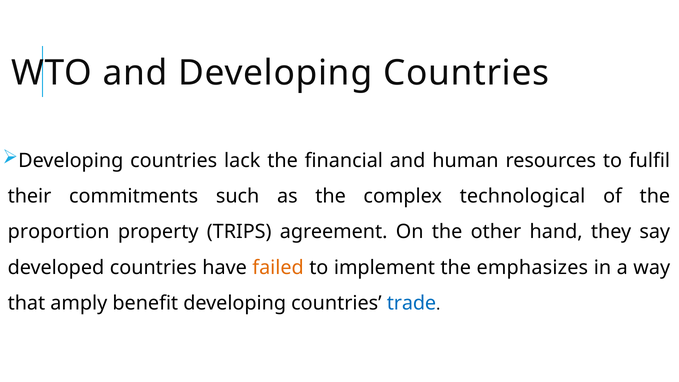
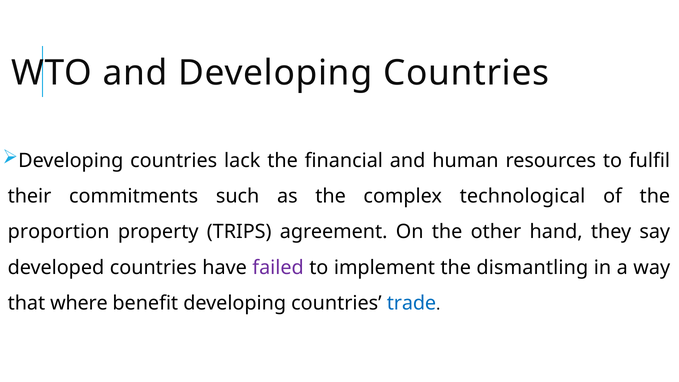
failed colour: orange -> purple
emphasizes: emphasizes -> dismantling
amply: amply -> where
